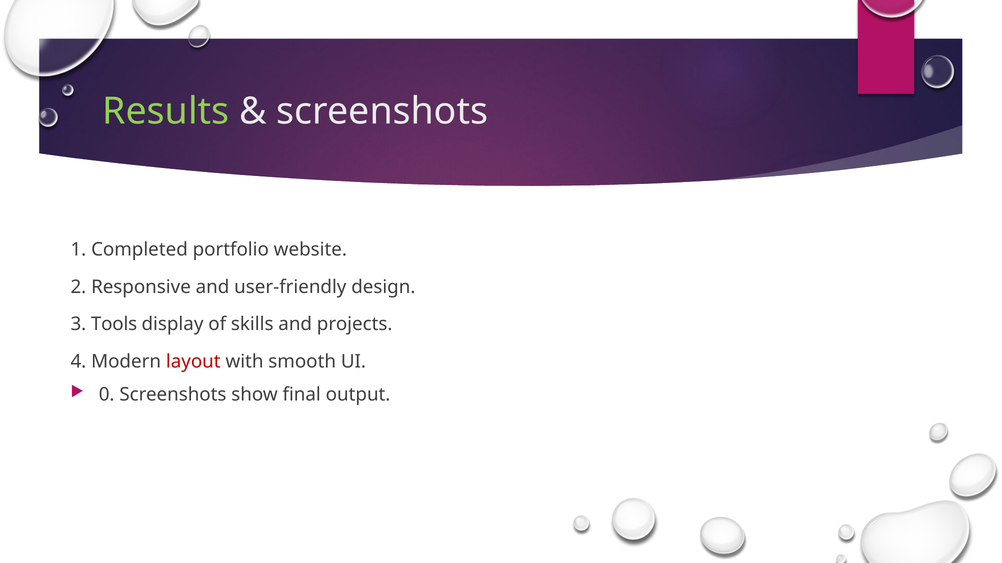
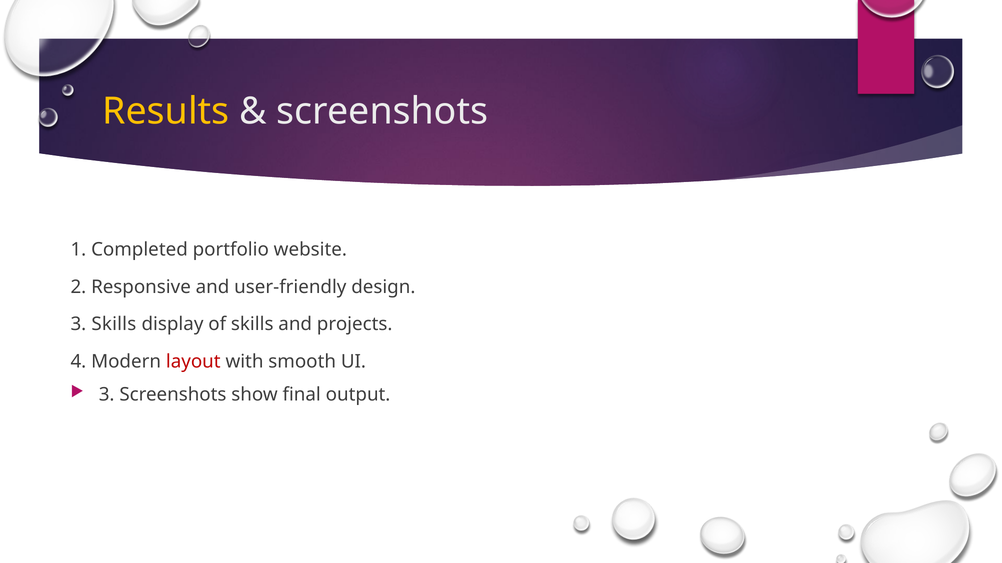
Results colour: light green -> yellow
3 Tools: Tools -> Skills
0 at (107, 395): 0 -> 3
